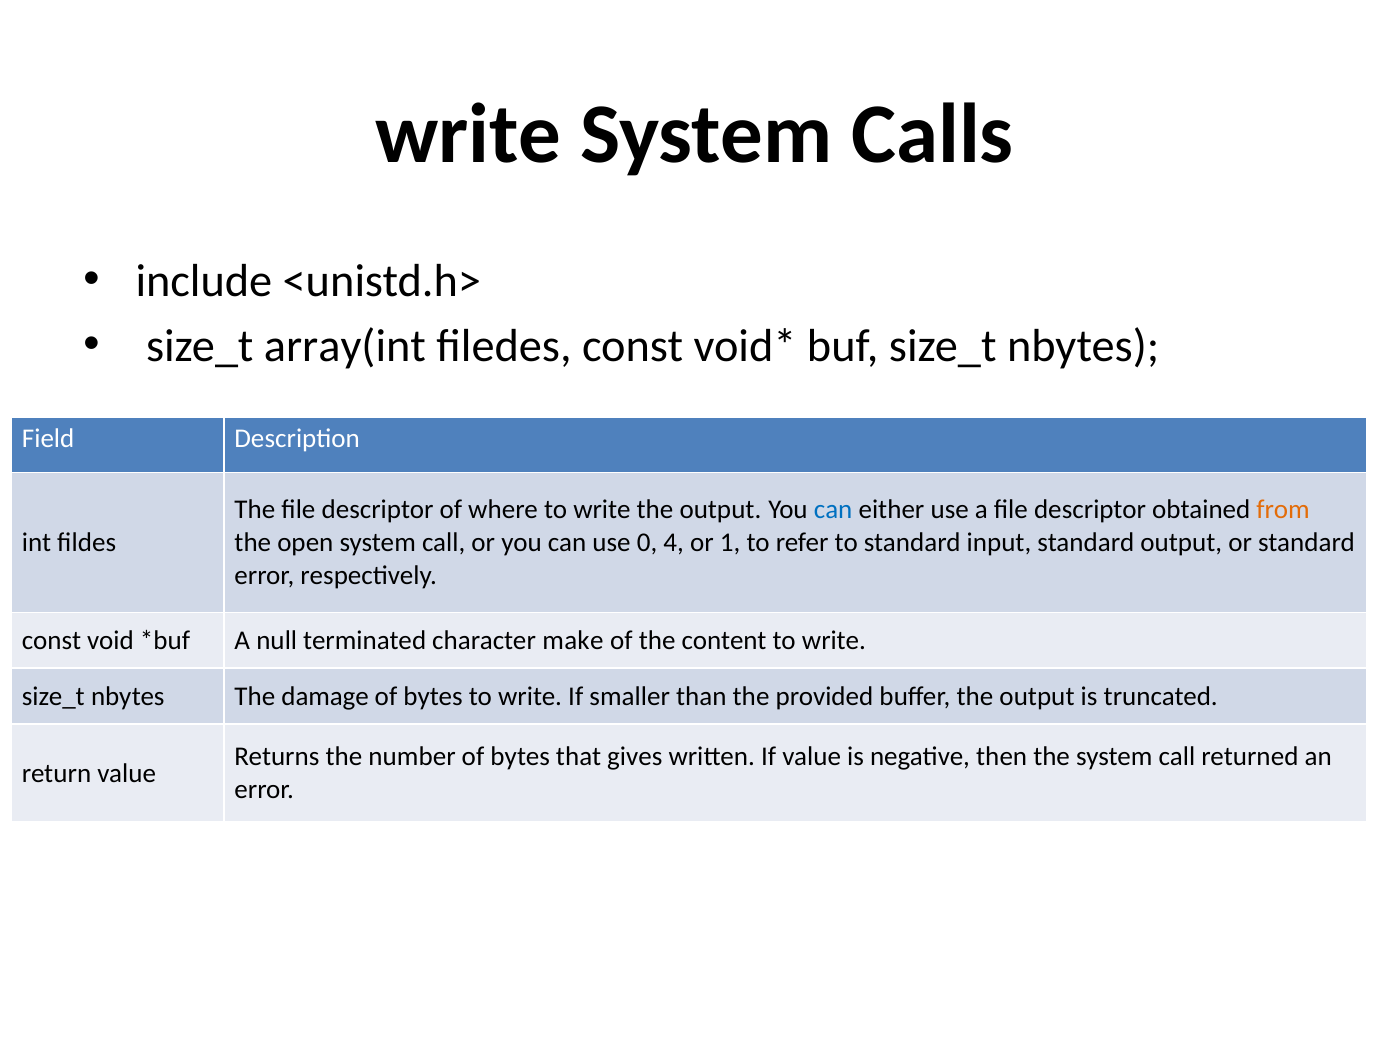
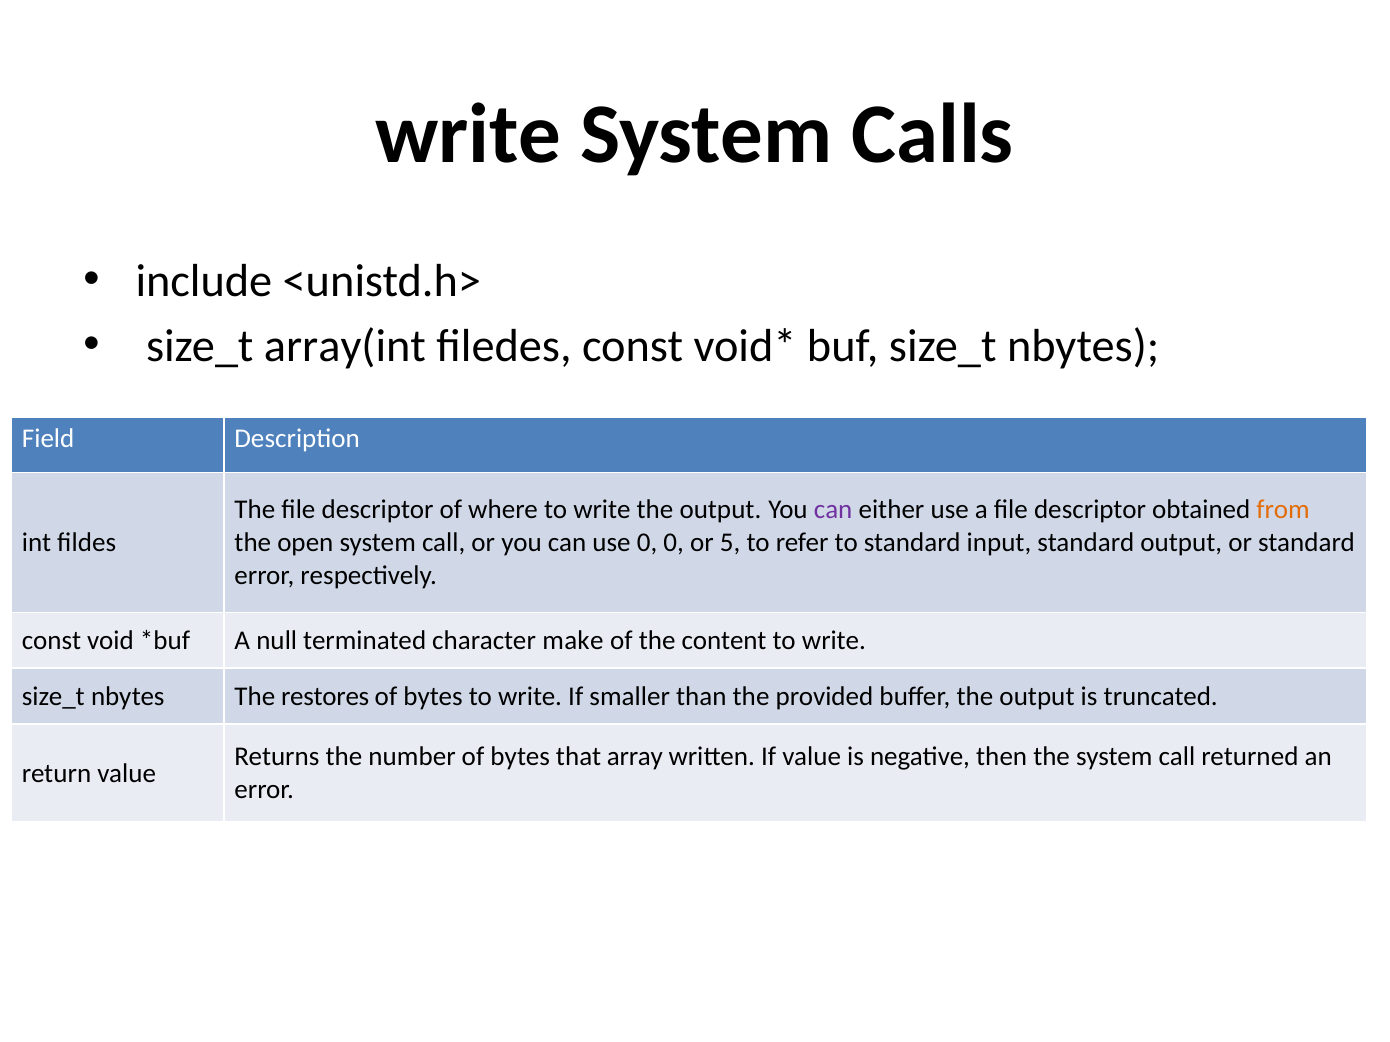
can at (833, 510) colour: blue -> purple
0 4: 4 -> 0
1: 1 -> 5
damage: damage -> restores
gives: gives -> array
